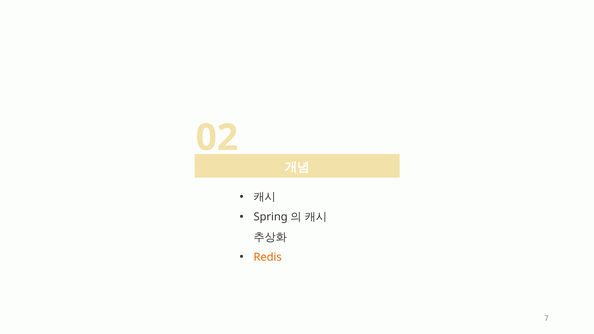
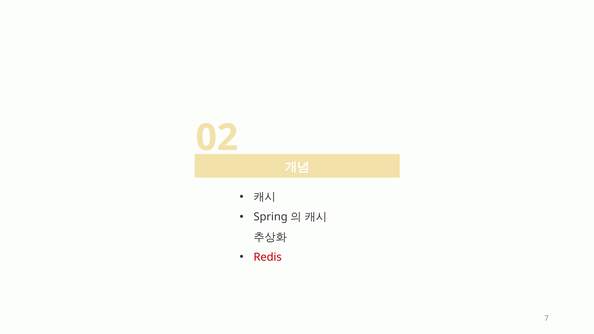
Redis colour: orange -> red
